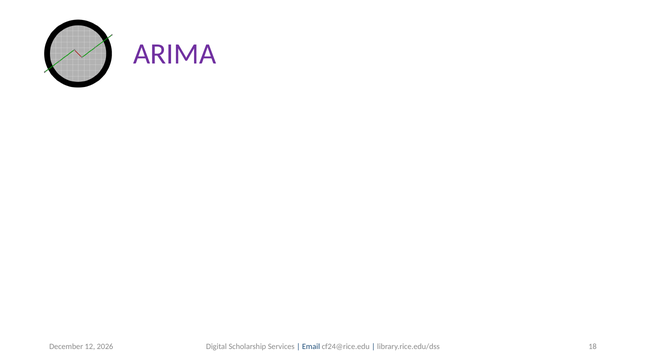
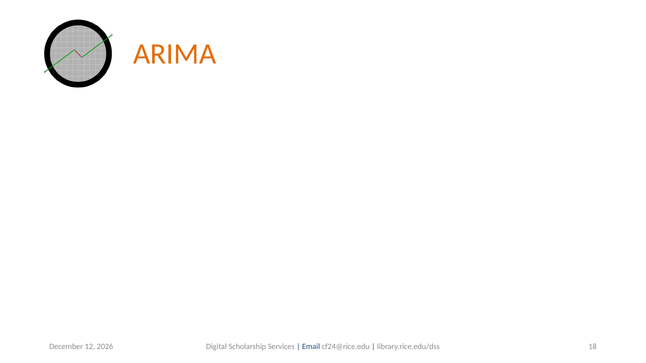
ARIMA colour: purple -> orange
